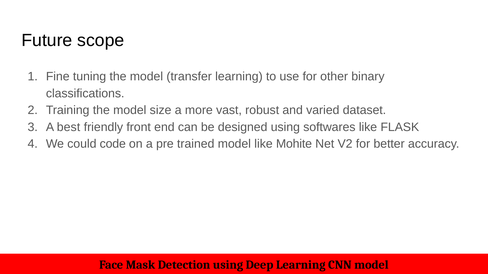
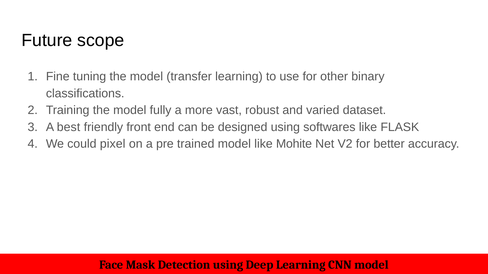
size: size -> fully
code: code -> pixel
